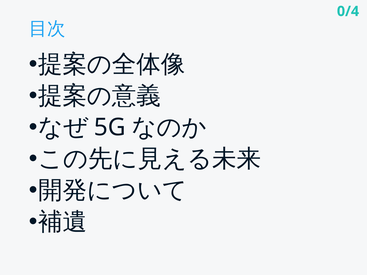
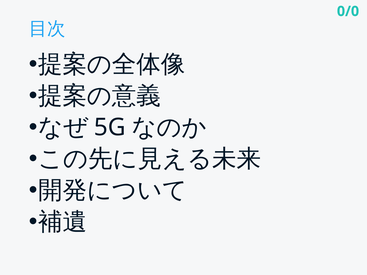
0/4: 0/4 -> 0/0
